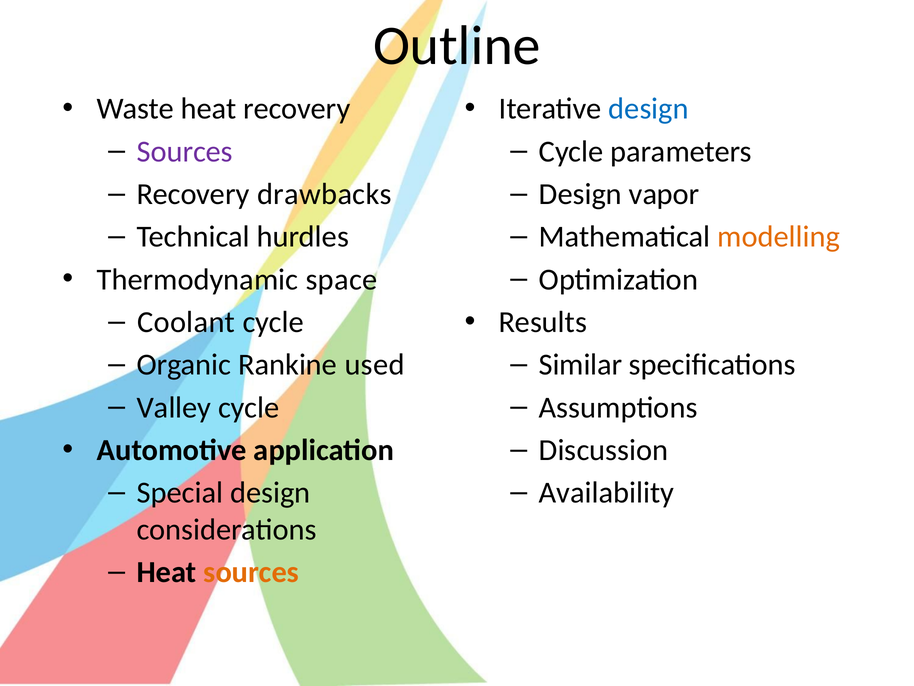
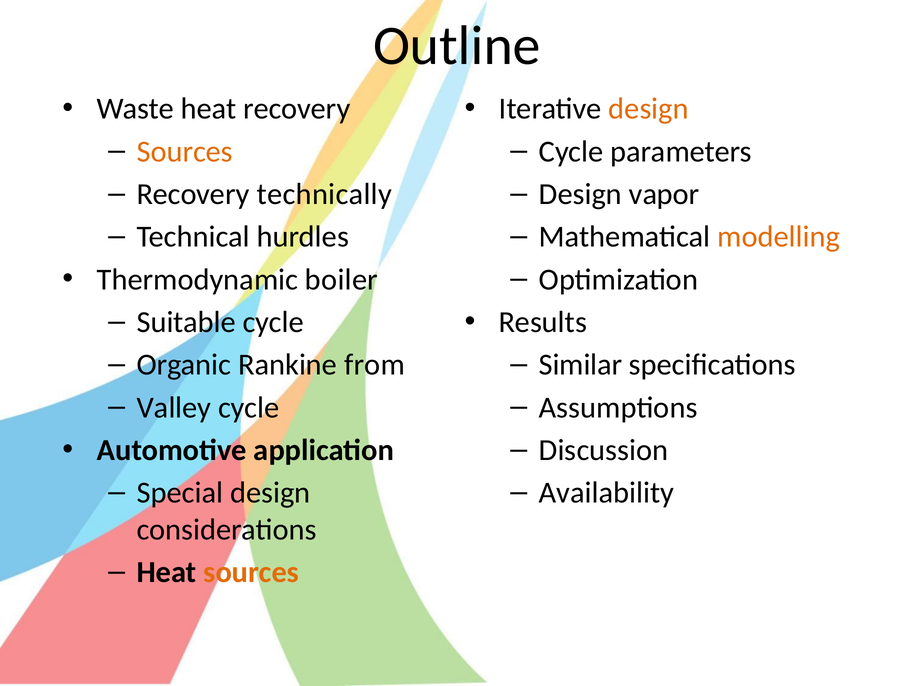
design at (649, 109) colour: blue -> orange
Sources at (185, 151) colour: purple -> orange
drawbacks: drawbacks -> technically
space: space -> boiler
Coolant: Coolant -> Suitable
used: used -> from
